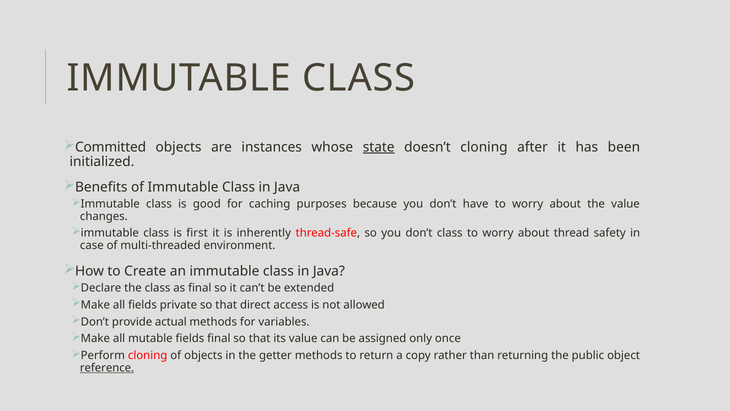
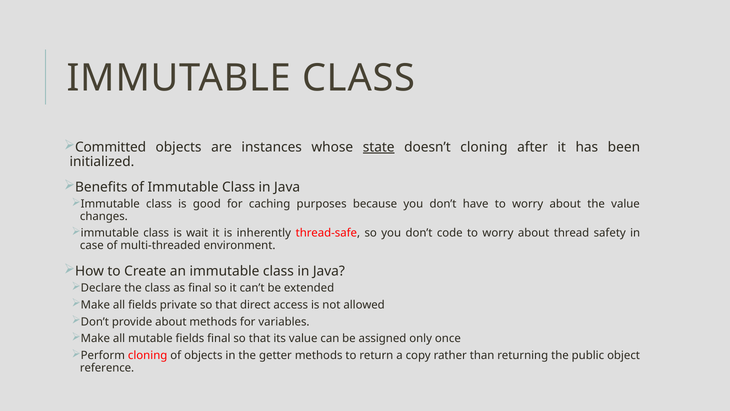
first: first -> wait
don’t class: class -> code
provide actual: actual -> about
reference underline: present -> none
